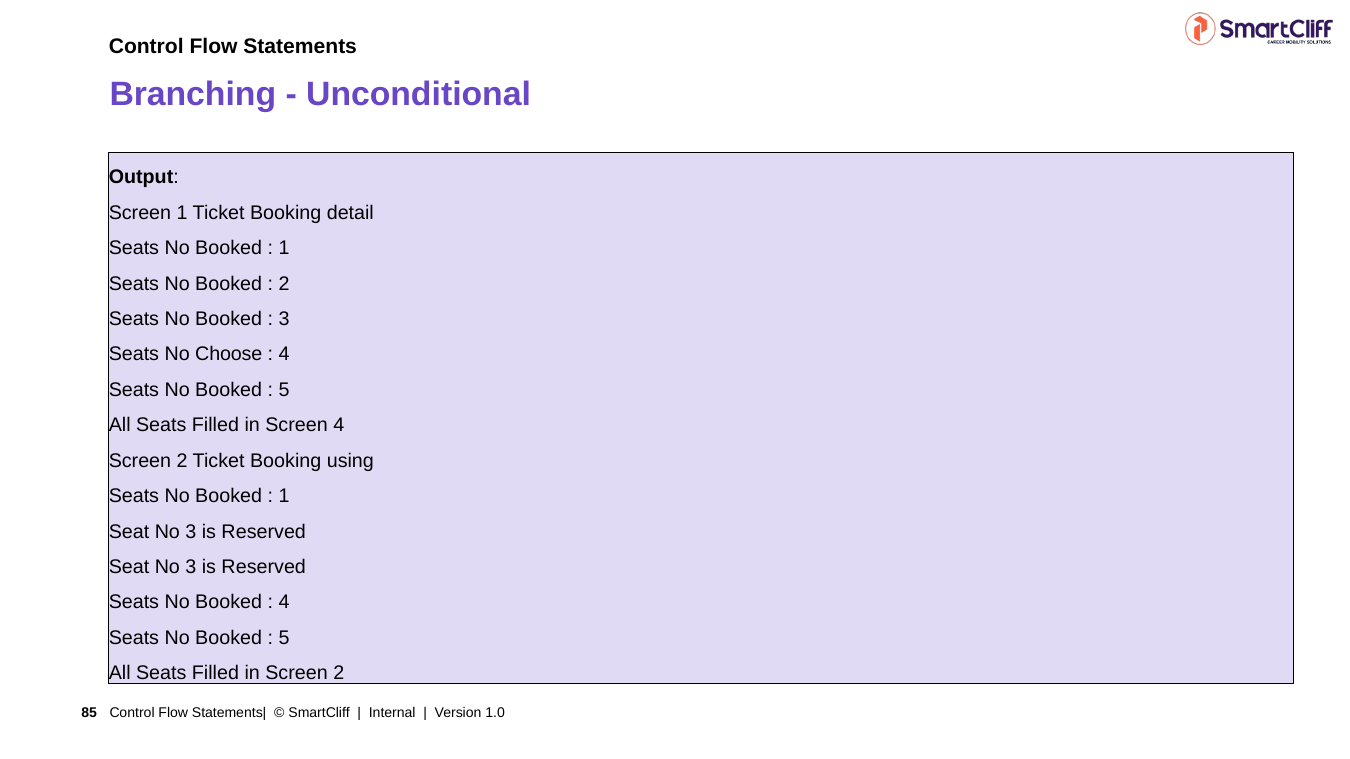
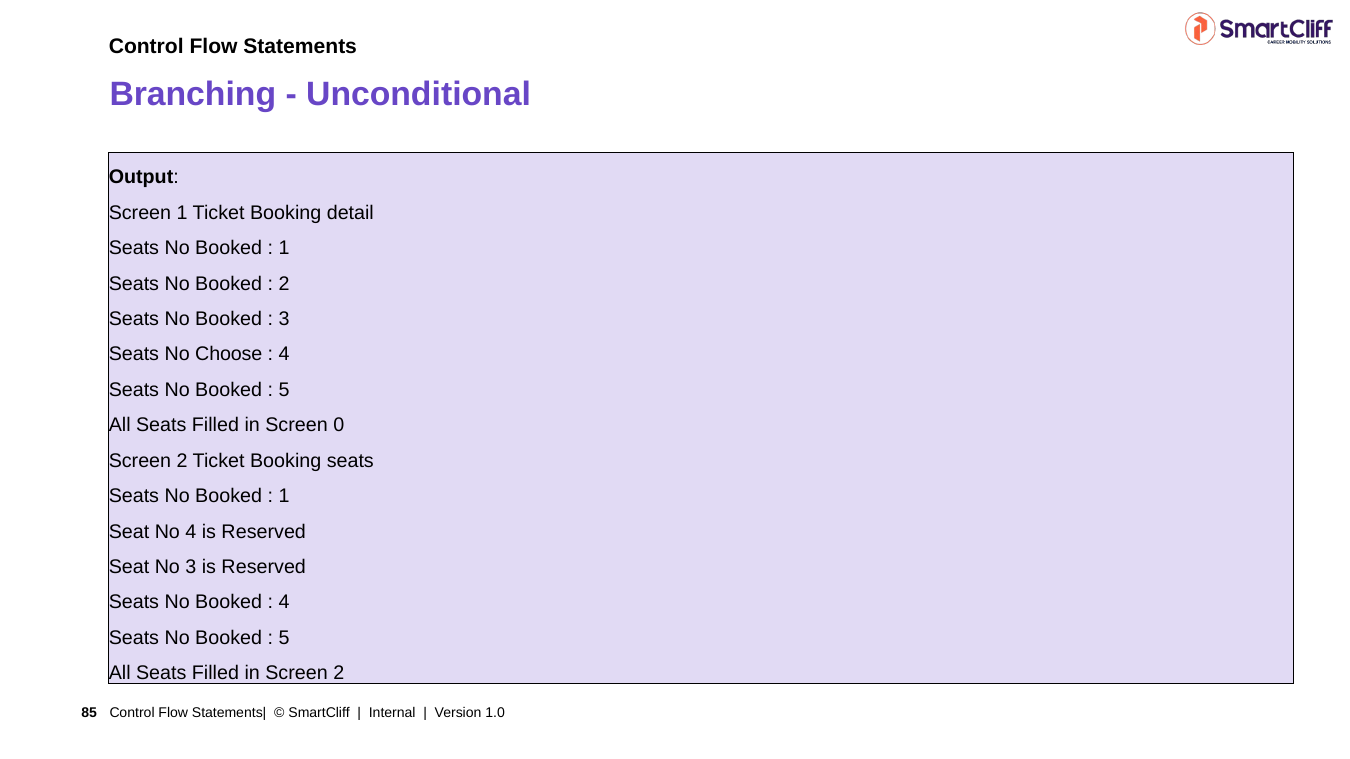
Screen 4: 4 -> 0
Booking using: using -> seats
3 at (191, 532): 3 -> 4
